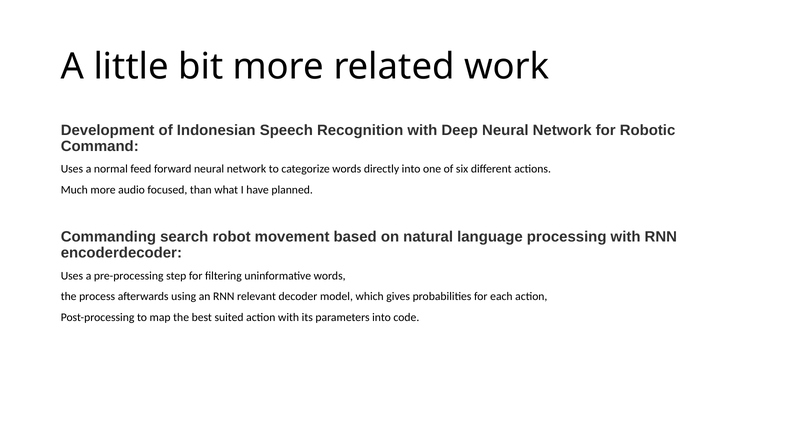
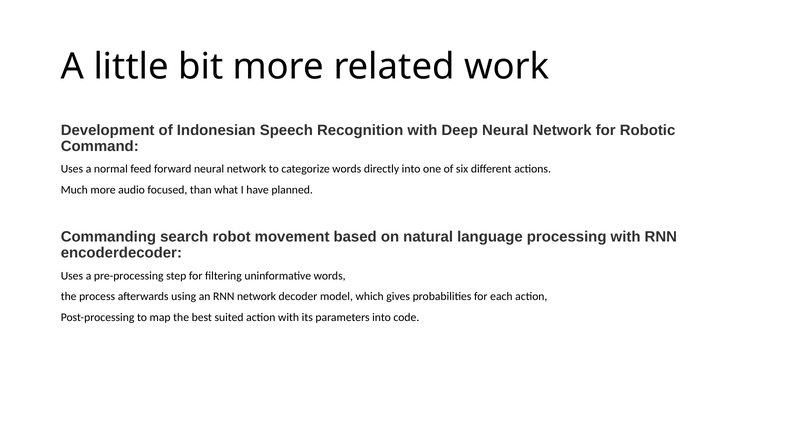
RNN relevant: relevant -> network
